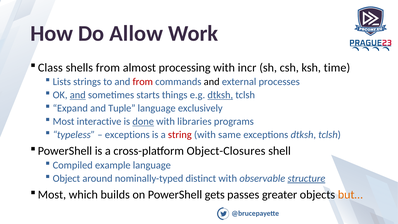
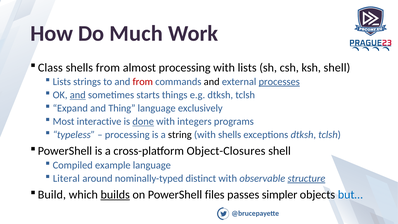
Allow: Allow -> Much
with incr: incr -> lists
ksh time: time -> shell
processes underline: none -> present
dtksh at (220, 95) underline: present -> none
Tuple: Tuple -> Thing
libraries: libraries -> integers
exceptions at (127, 135): exceptions -> processing
string colour: red -> black
with same: same -> shells
Object: Object -> Literal
Most at (52, 195): Most -> Build
builds underline: none -> present
gets: gets -> files
greater: greater -> simpler
but… colour: orange -> blue
